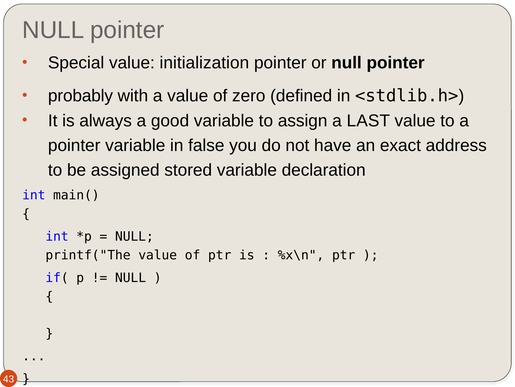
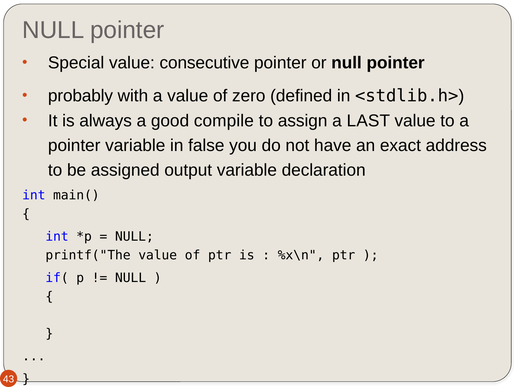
initialization: initialization -> consecutive
good variable: variable -> compile
stored: stored -> output
